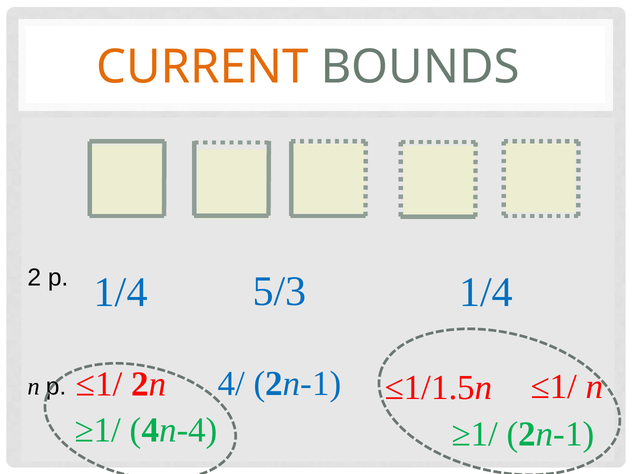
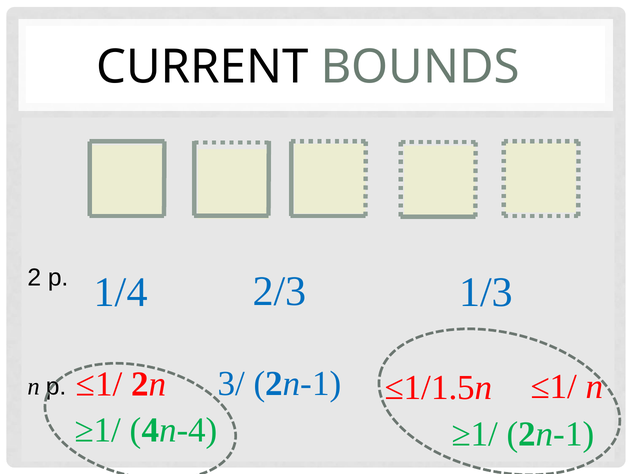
CURRENT colour: orange -> black
5/3: 5/3 -> 2/3
1/4 1/4: 1/4 -> 1/3
4/: 4/ -> 3/
